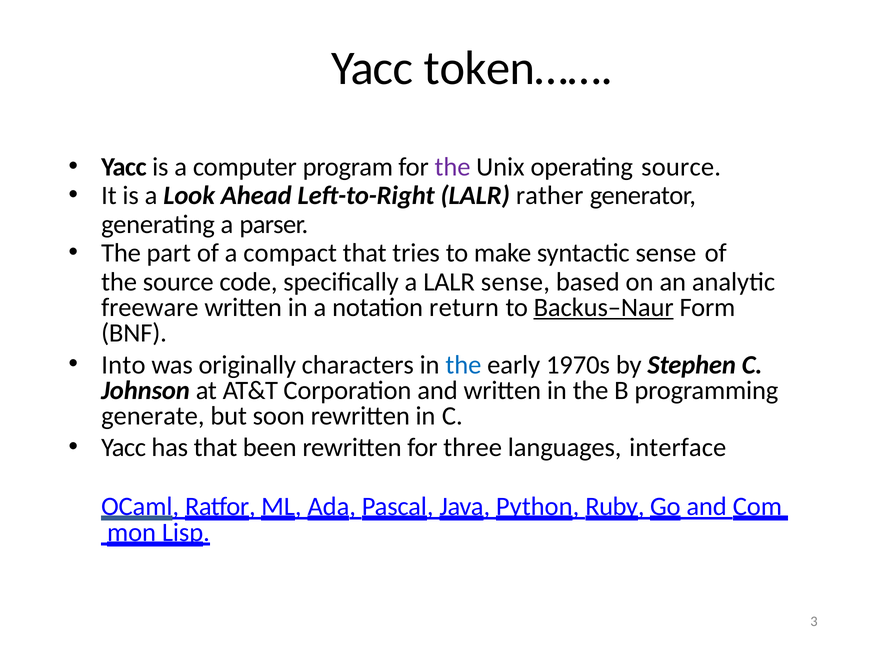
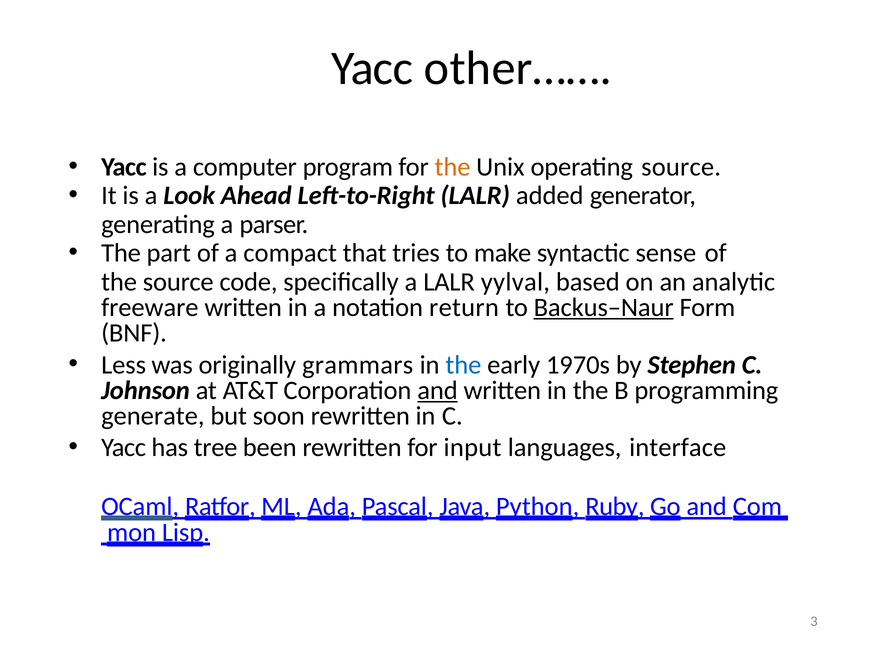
token……: token…… -> other……
the at (453, 167) colour: purple -> orange
rather: rather -> added
LALR sense: sense -> yylval
Into: Into -> Less
characters: characters -> grammars
and at (437, 391) underline: none -> present
has that: that -> tree
three: three -> input
